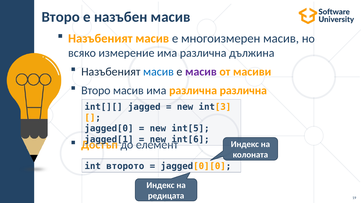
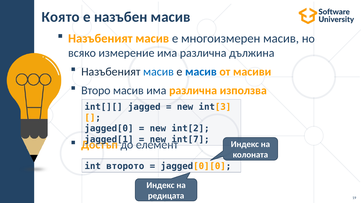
Второ at (61, 17): Второ -> Която
масив at (201, 72) colour: purple -> blue
различна различна: различна -> използва
int[5: int[5 -> int[2
int[6: int[6 -> int[7
